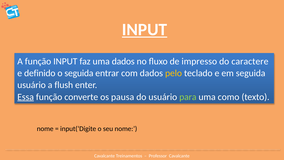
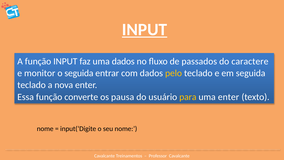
impresso: impresso -> passados
definido: definido -> monitor
usuário at (32, 85): usuário -> teclado
flush: flush -> nova
Essa underline: present -> none
para colour: light green -> yellow
uma como: como -> enter
